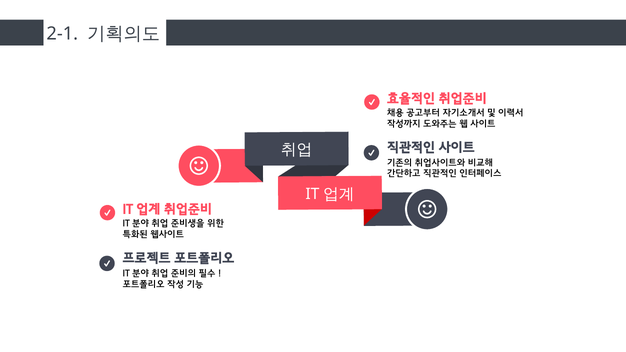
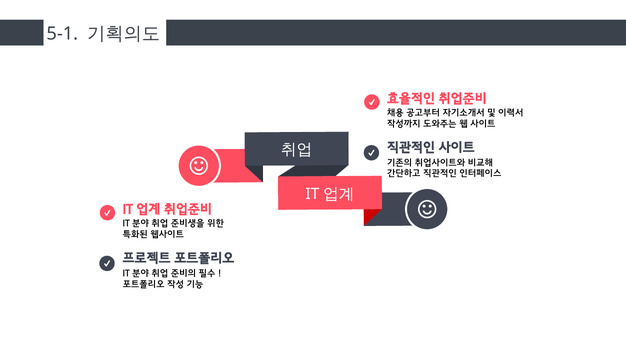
2-1: 2-1 -> 5-1
